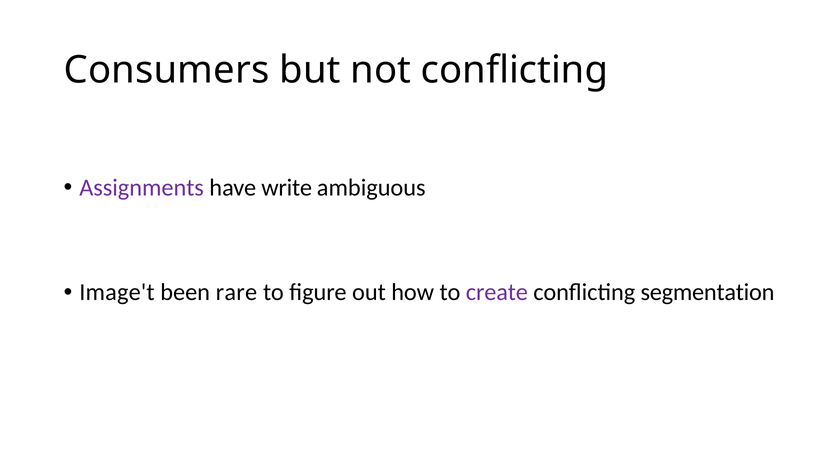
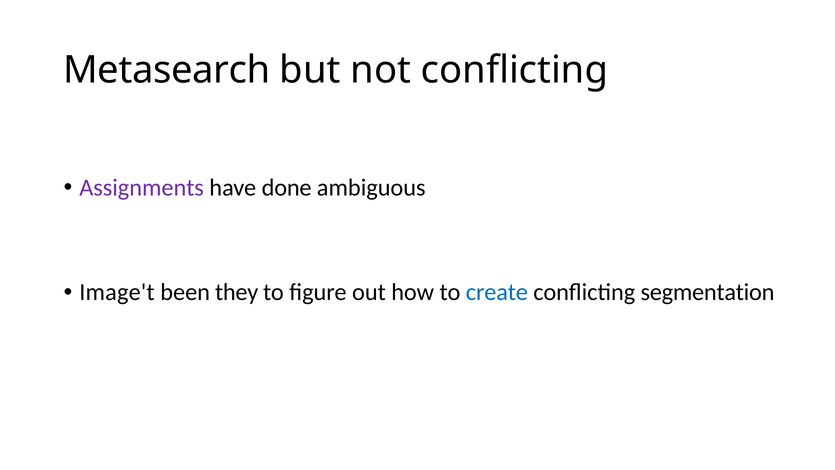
Consumers: Consumers -> Metasearch
write: write -> done
rare: rare -> they
create colour: purple -> blue
